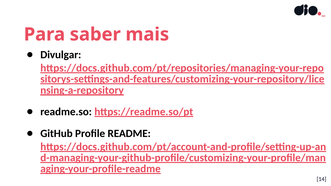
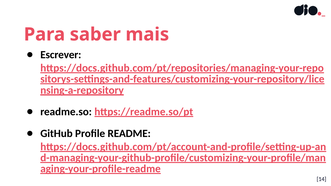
Divulgar: Divulgar -> Escrever
